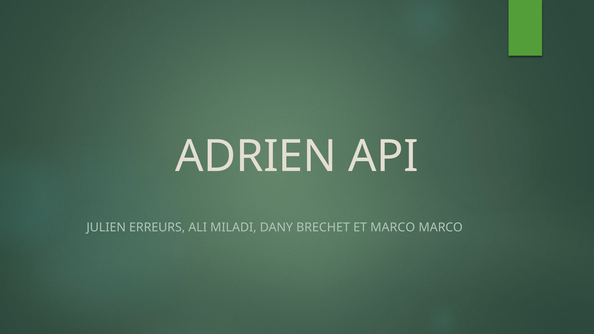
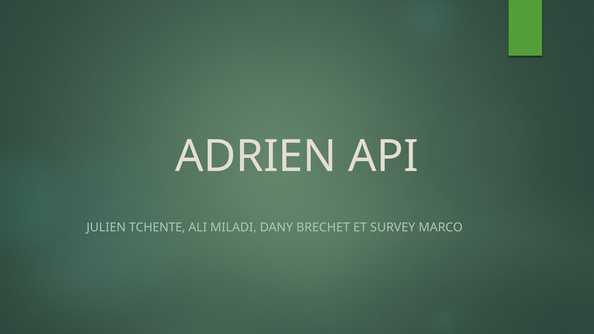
ERREURS: ERREURS -> TCHENTE
ET MARCO: MARCO -> SURVEY
